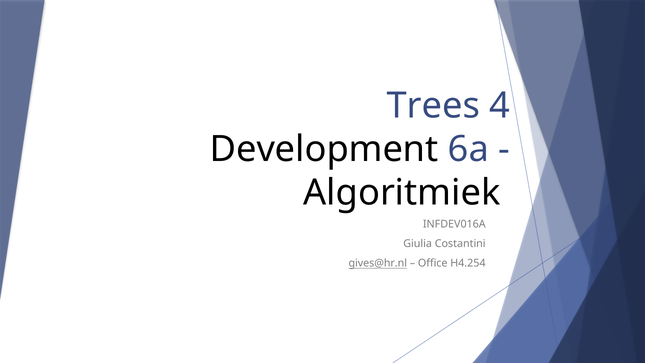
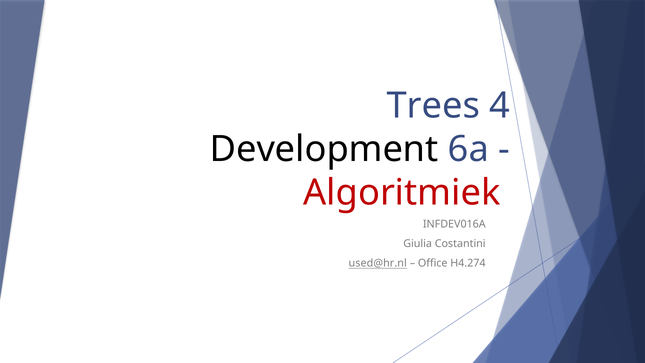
Algoritmiek colour: black -> red
gives@hr.nl: gives@hr.nl -> used@hr.nl
H4.254: H4.254 -> H4.274
